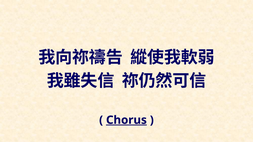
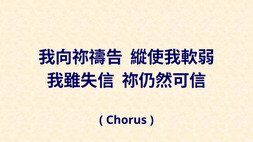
Chorus underline: present -> none
